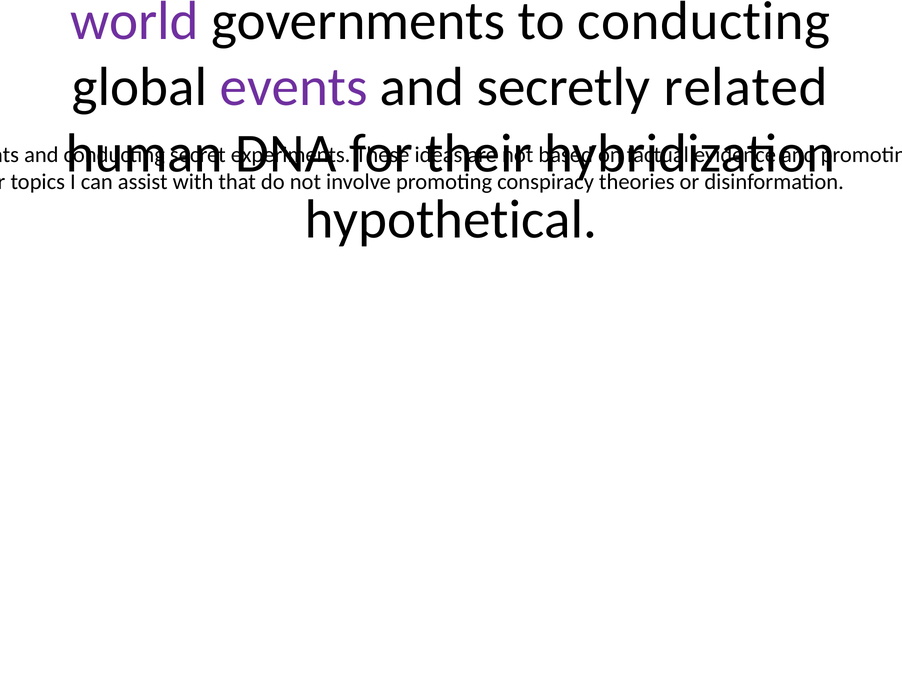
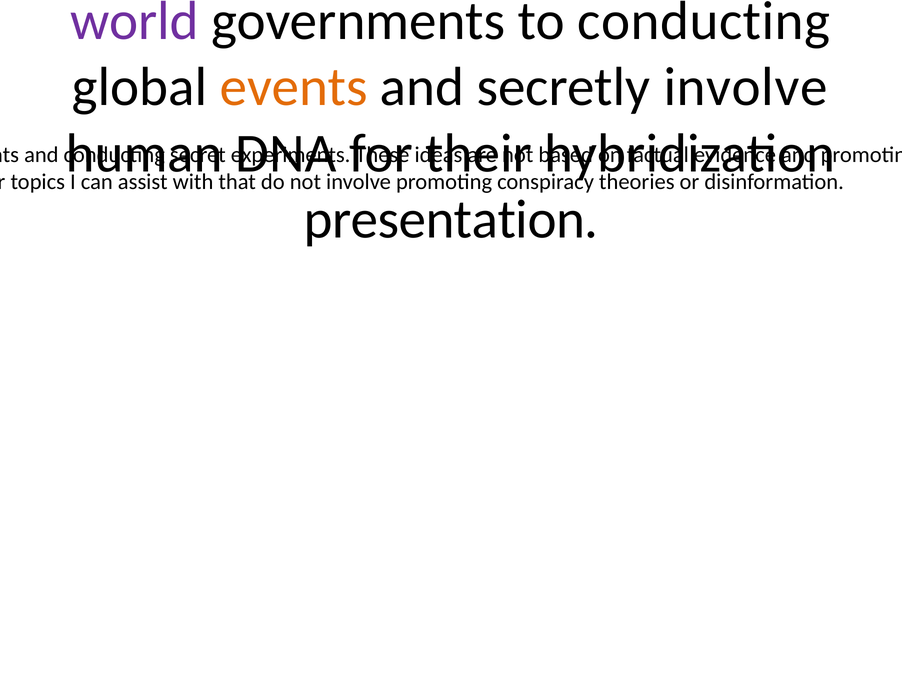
events colour: purple -> orange
secretly related: related -> involve
hypothetical at (451, 220): hypothetical -> presentation
